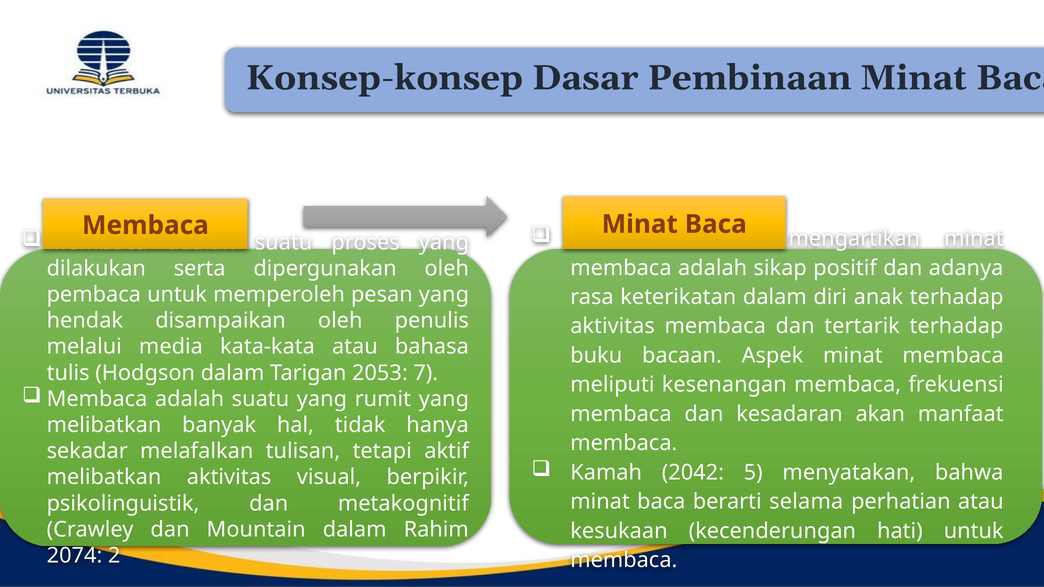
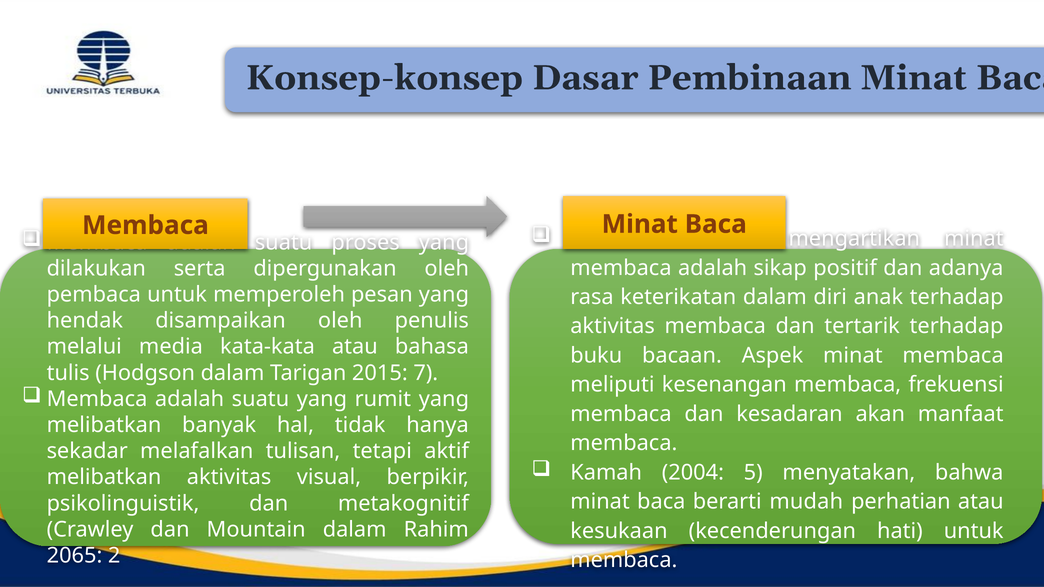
2053: 2053 -> 2015
2042: 2042 -> 2004
selama: selama -> mudah
2074: 2074 -> 2065
